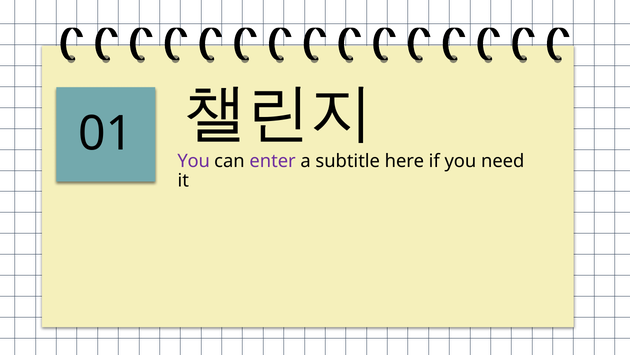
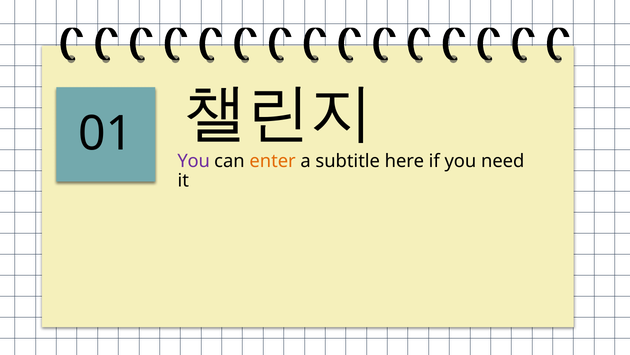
enter colour: purple -> orange
